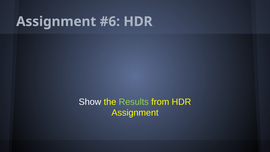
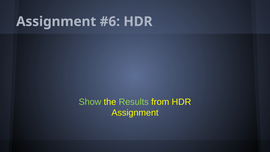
Show colour: white -> light green
